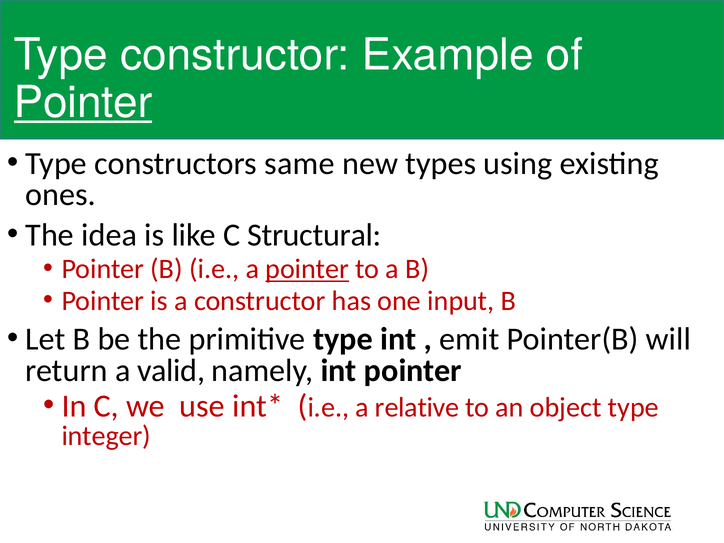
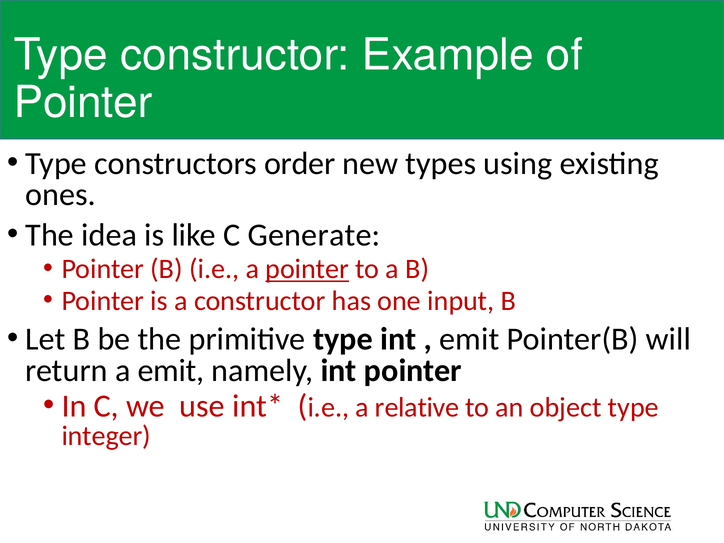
Pointer at (83, 103) underline: present -> none
same: same -> order
Structural: Structural -> Generate
a valid: valid -> emit
